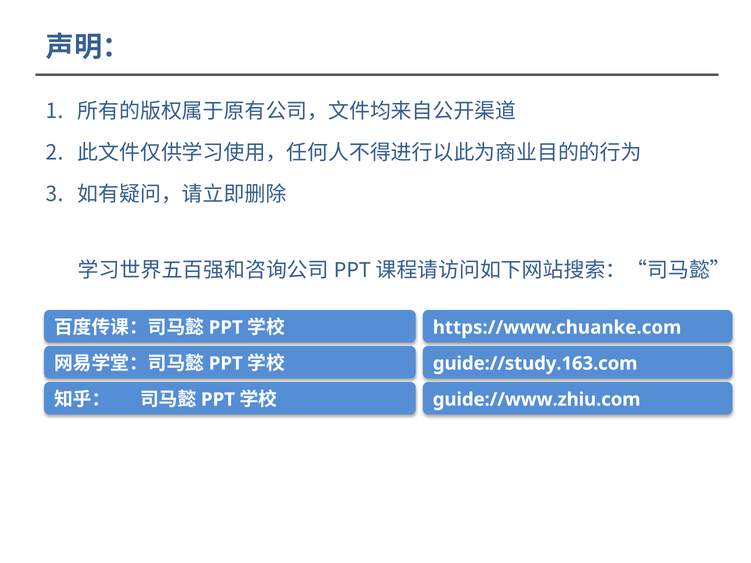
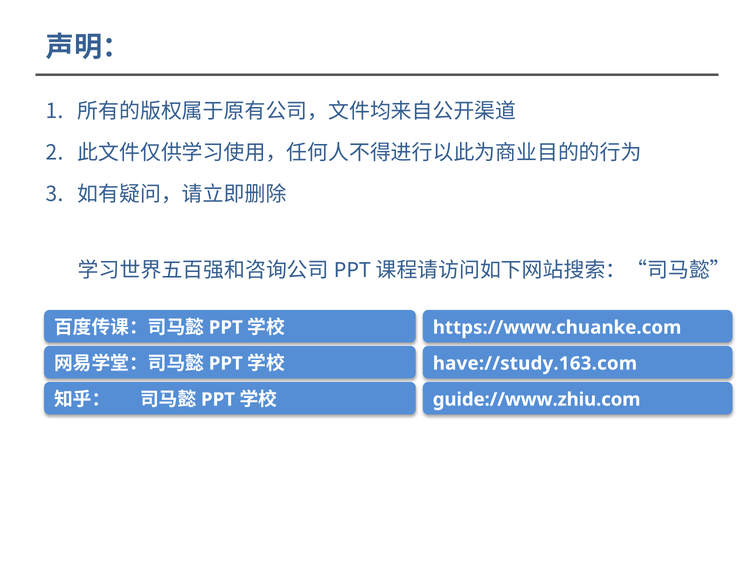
guide://study.163.com: guide://study.163.com -> have://study.163.com
